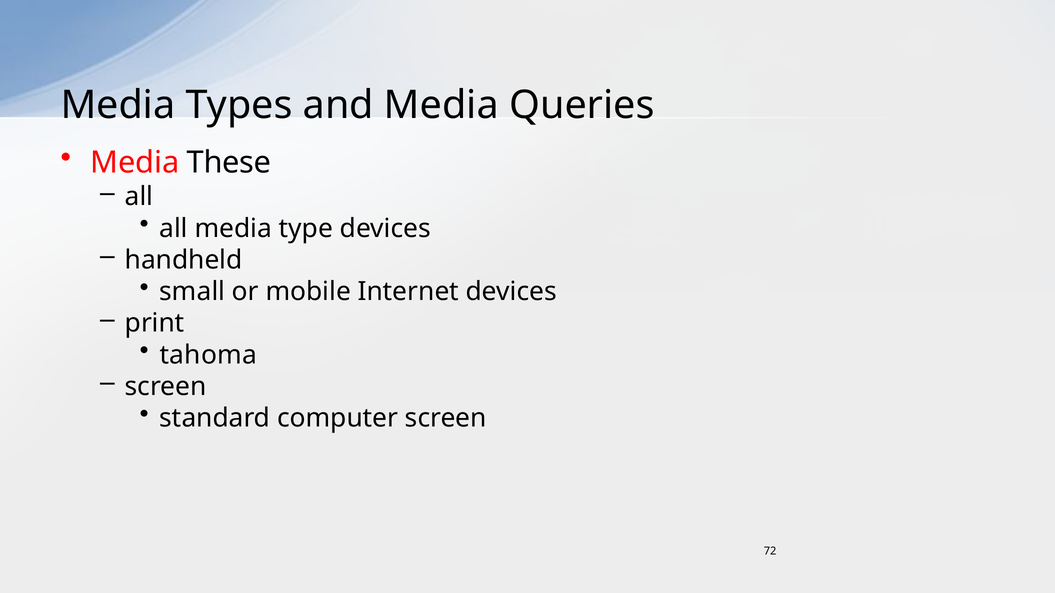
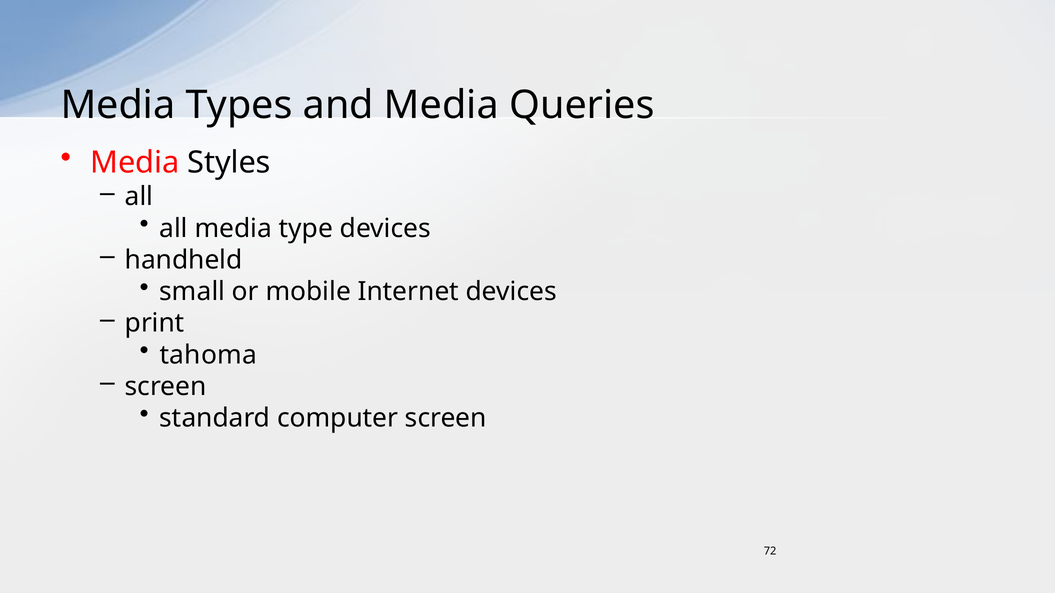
These: These -> Styles
